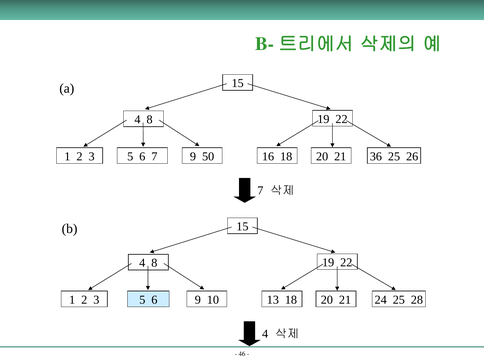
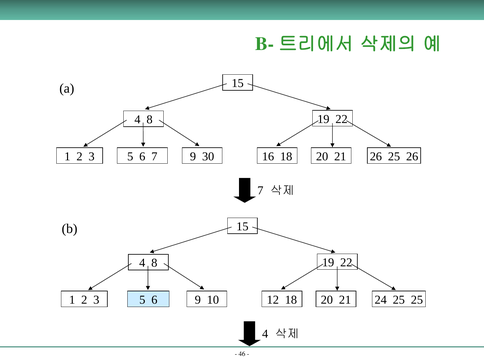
50: 50 -> 30
18 36: 36 -> 26
13: 13 -> 12
25 28: 28 -> 25
